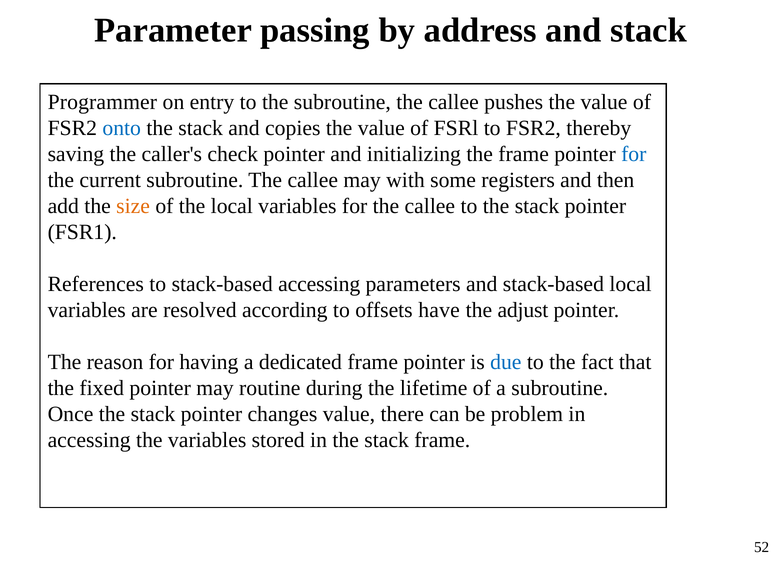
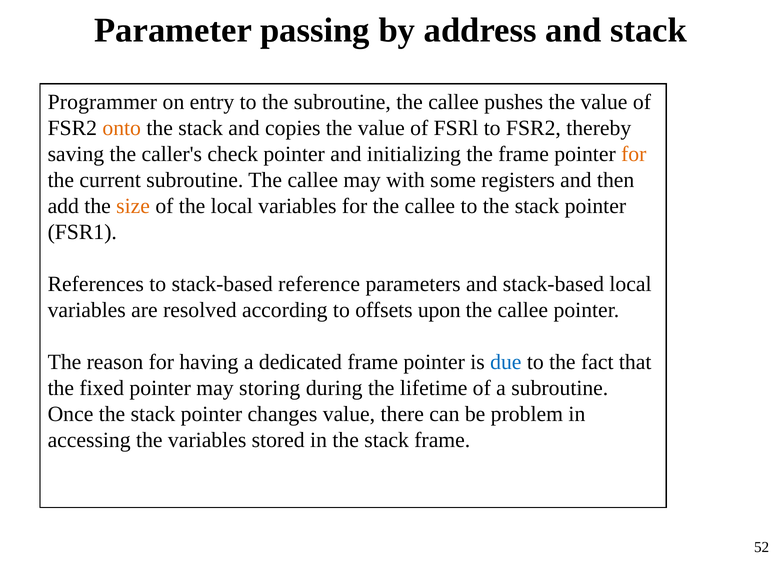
onto colour: blue -> orange
for at (634, 154) colour: blue -> orange
stack-based accessing: accessing -> reference
have: have -> upon
adjust at (523, 310): adjust -> callee
routine: routine -> storing
